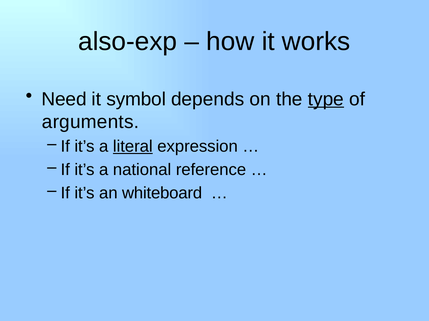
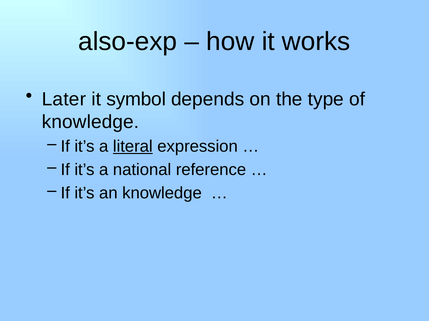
Need: Need -> Later
type underline: present -> none
arguments at (90, 122): arguments -> knowledge
an whiteboard: whiteboard -> knowledge
